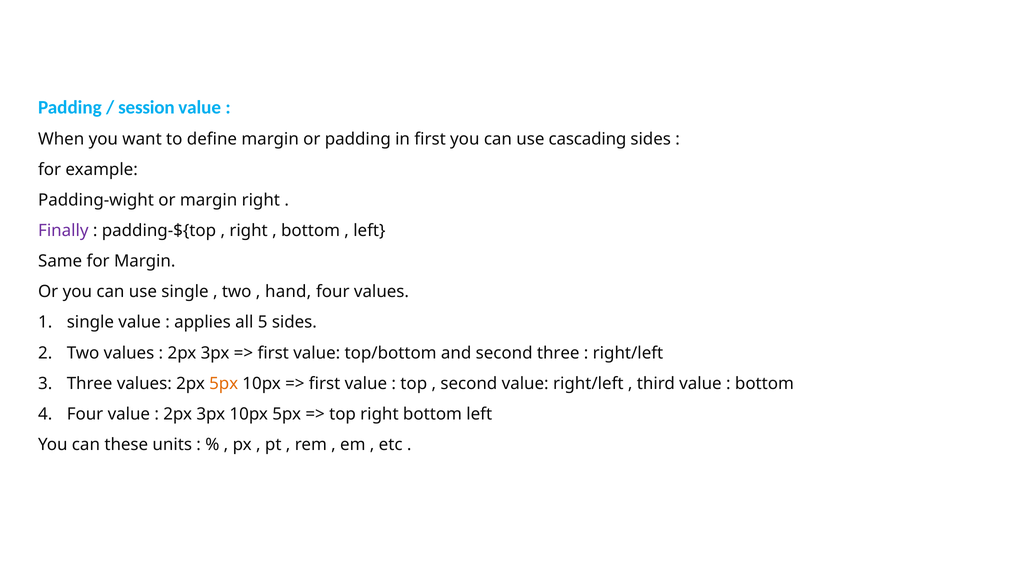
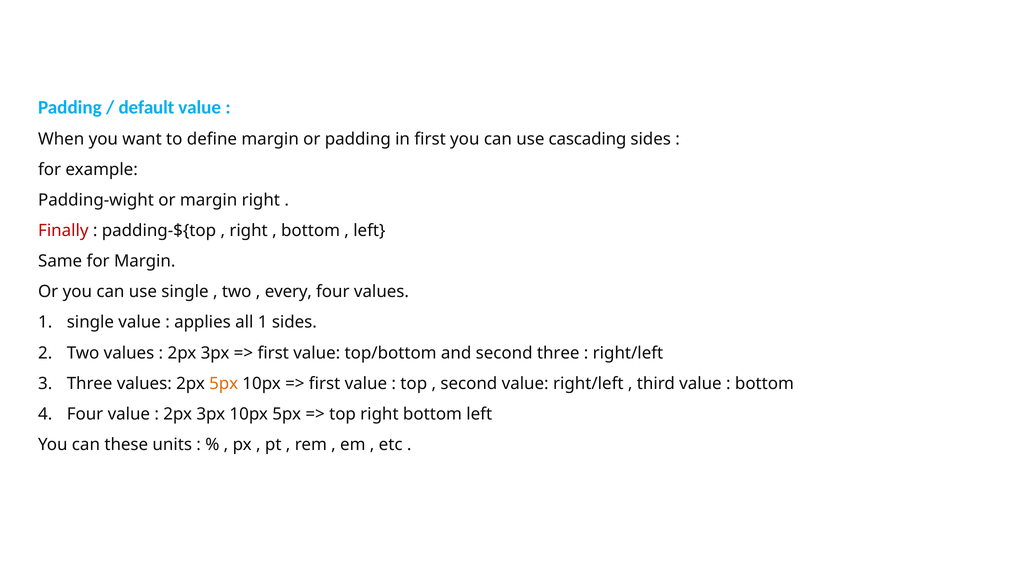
session: session -> default
Finally colour: purple -> red
hand: hand -> every
all 5: 5 -> 1
